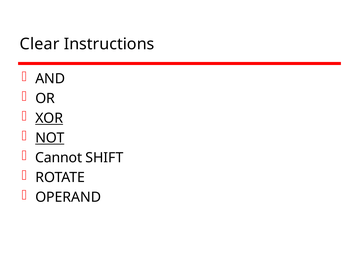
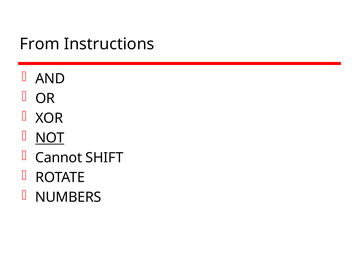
Clear: Clear -> From
XOR underline: present -> none
OPERAND: OPERAND -> NUMBERS
